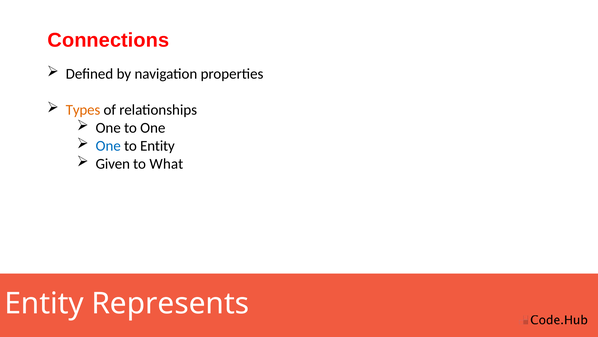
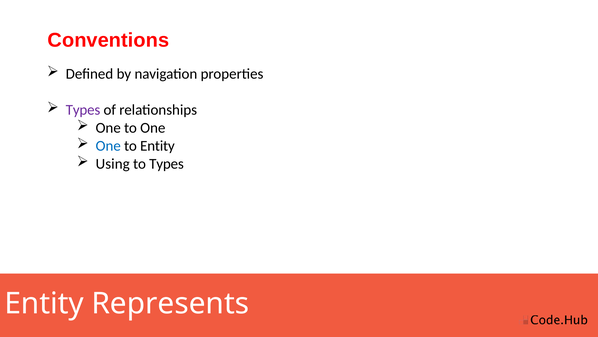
Connections: Connections -> Conventions
Types at (83, 110) colour: orange -> purple
Given: Given -> Using
to What: What -> Types
